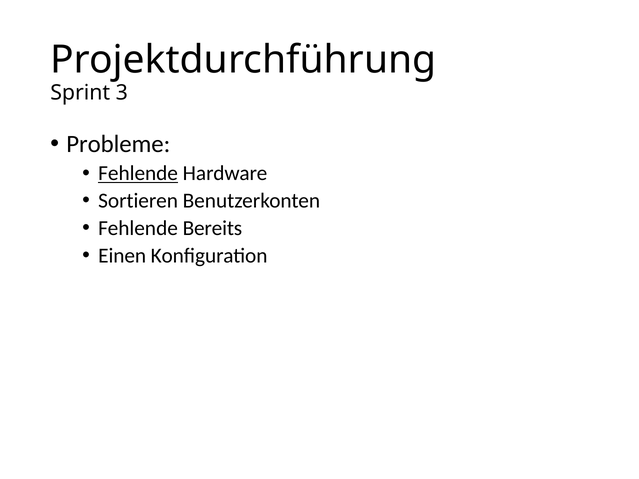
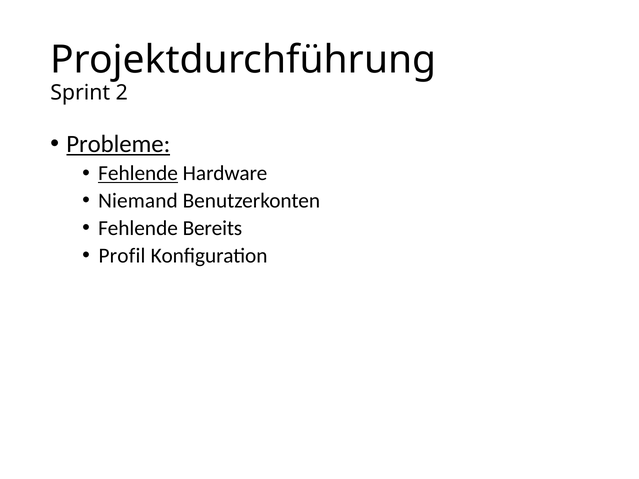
3: 3 -> 2
Probleme underline: none -> present
Sortieren: Sortieren -> Niemand
Einen: Einen -> Profil
